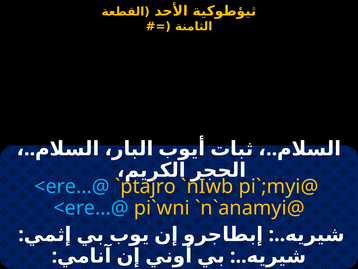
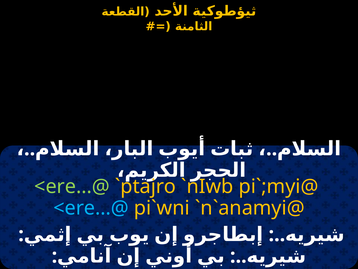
<ere...@ at (72, 186) colour: light blue -> light green
